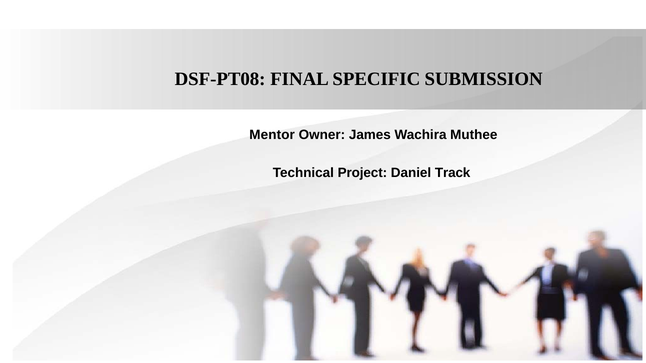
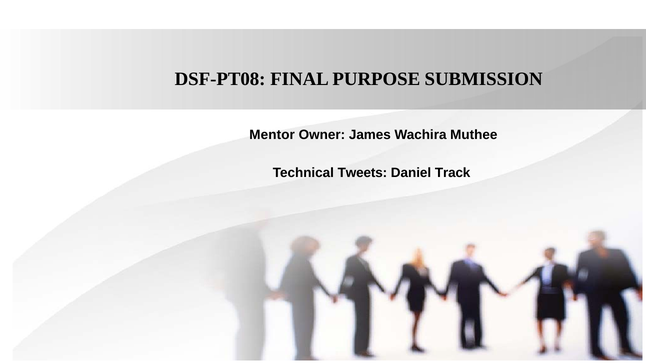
SPECIFIC: SPECIFIC -> PURPOSE
Project: Project -> Tweets
